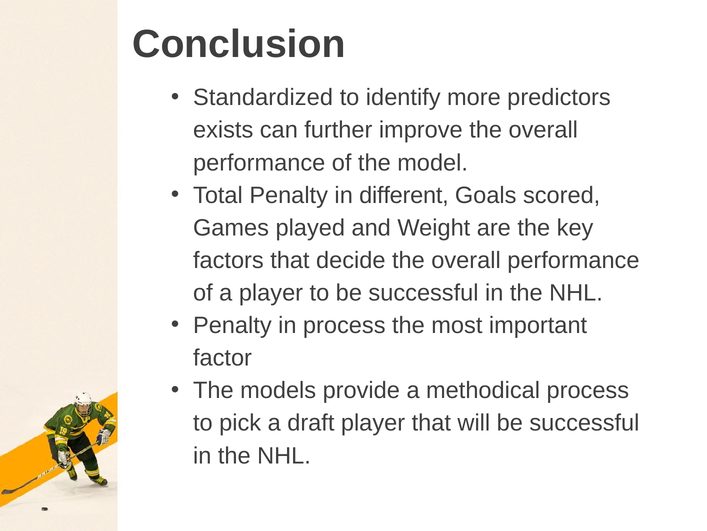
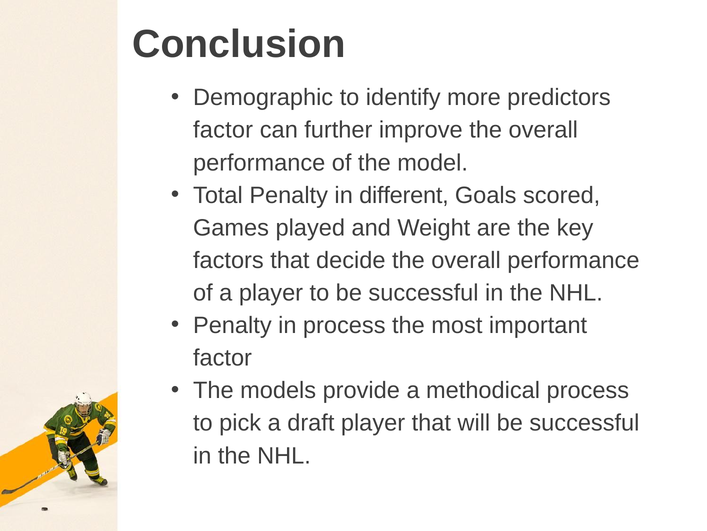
Standardized: Standardized -> Demographic
exists at (223, 130): exists -> factor
